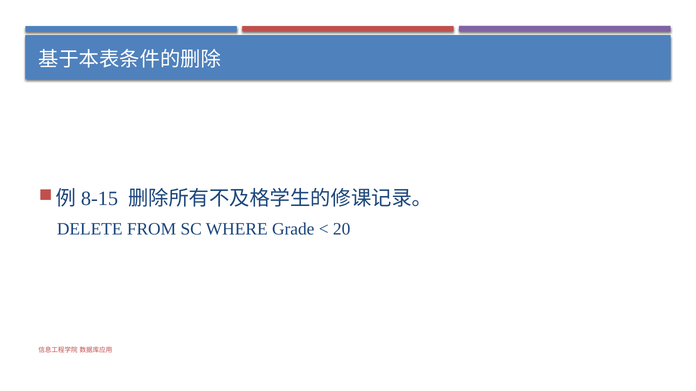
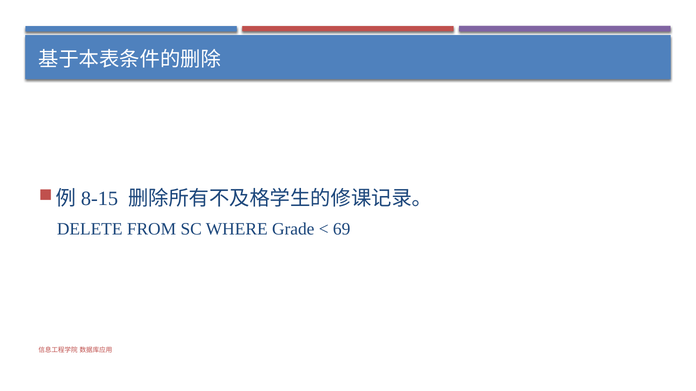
20: 20 -> 69
